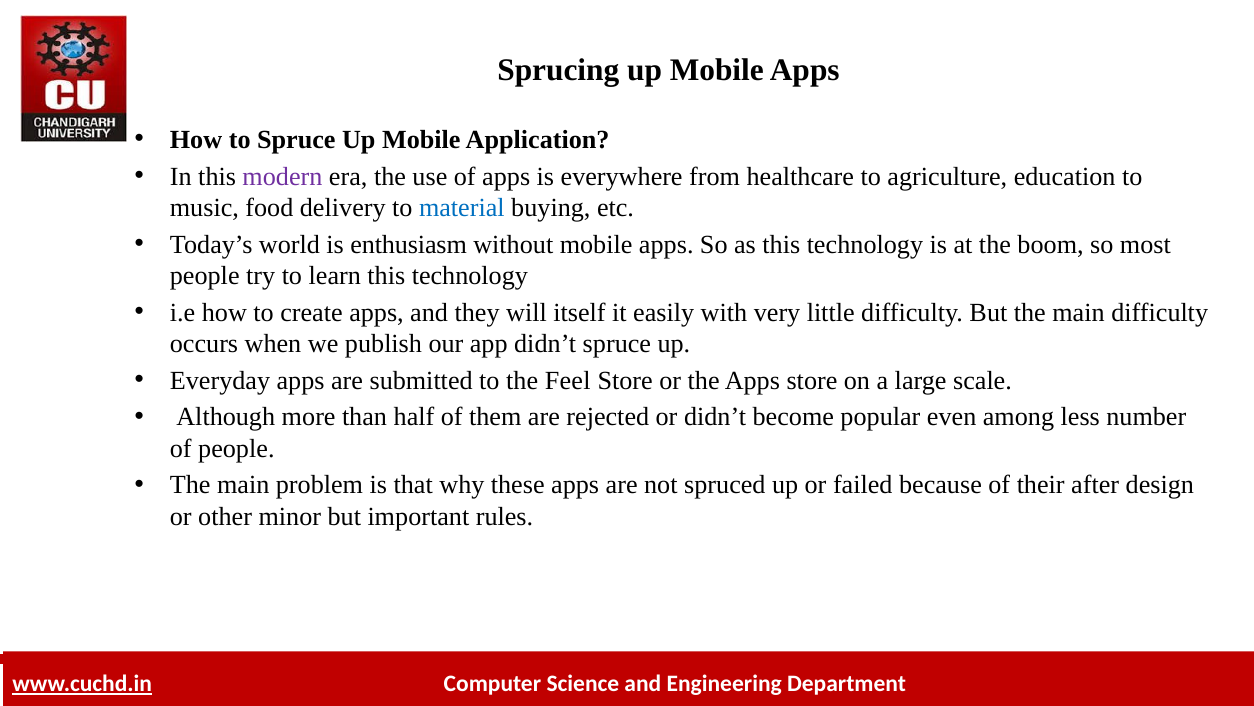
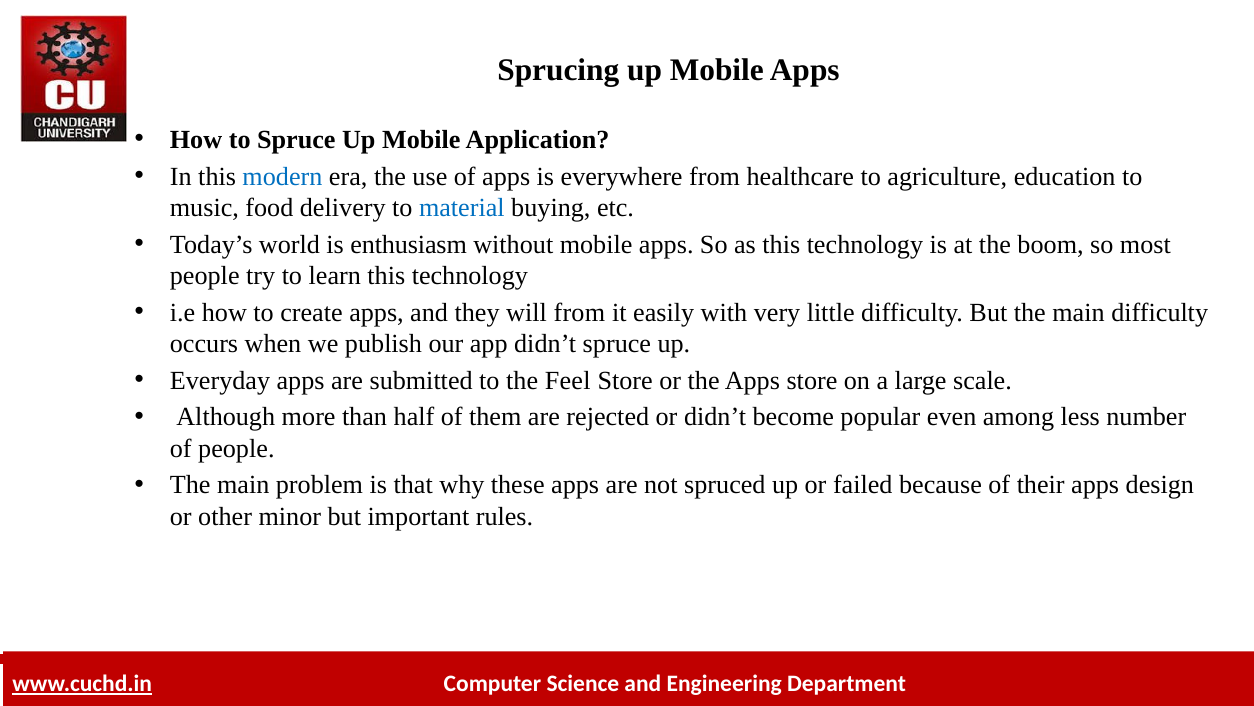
modern colour: purple -> blue
will itself: itself -> from
their after: after -> apps
